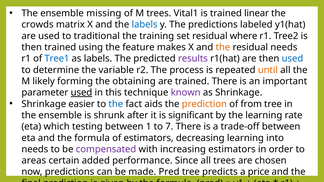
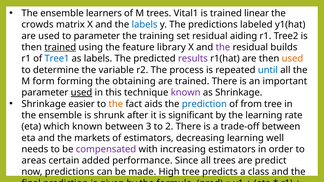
missing: missing -> learners
to traditional: traditional -> parameter
where: where -> aiding
trained at (60, 47) underline: none -> present
makes: makes -> library
the at (223, 47) colour: orange -> purple
residual needs: needs -> builds
used at (292, 59) colour: blue -> orange
until colour: orange -> blue
likely: likely -> form
the at (116, 104) colour: blue -> orange
prediction at (204, 104) colour: orange -> blue
which testing: testing -> known
1: 1 -> 3
7: 7 -> 2
and the formula: formula -> markets
into: into -> well
chosen: chosen -> predict
made Pred: Pred -> High
price: price -> class
